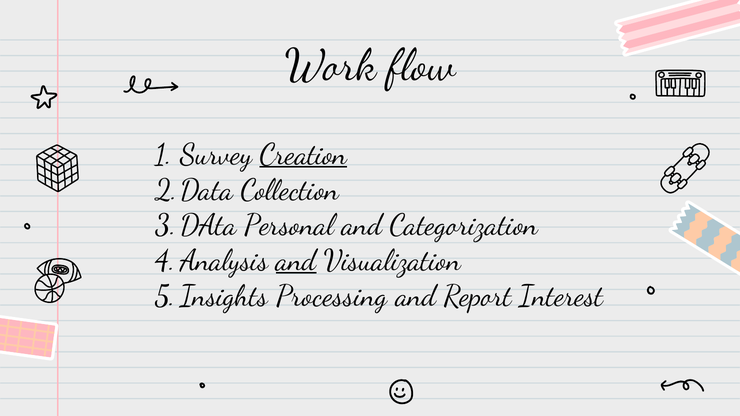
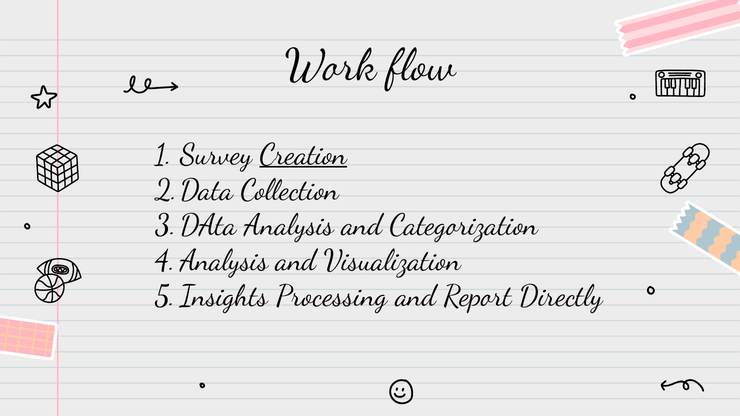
Personal: Personal -> Analysis
and at (296, 260) underline: present -> none
Interest: Interest -> Directly
